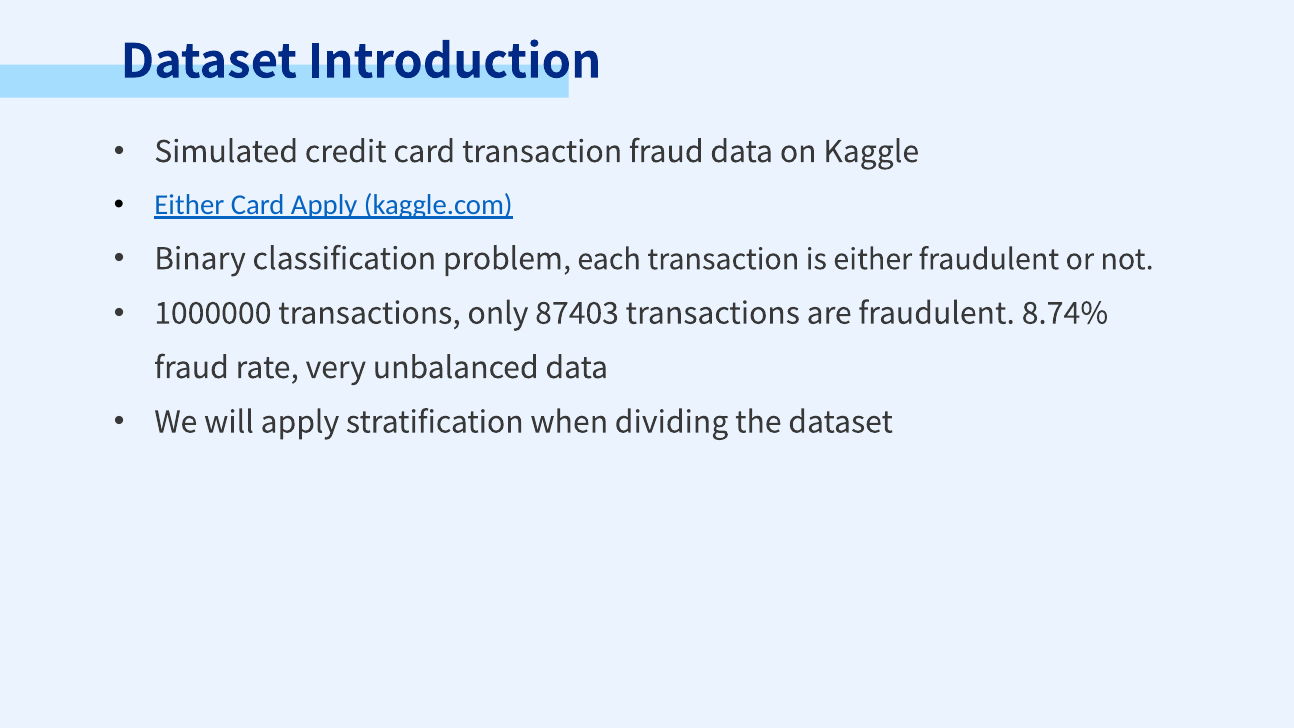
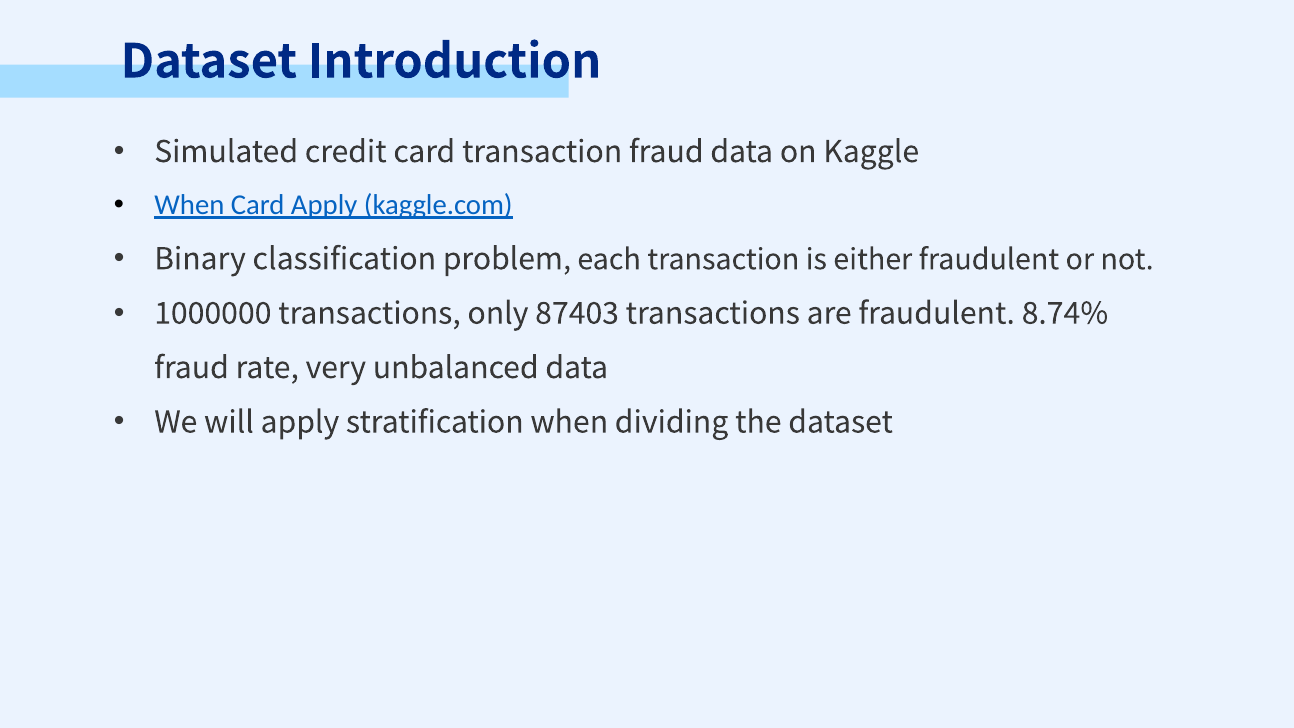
Either at (189, 205): Either -> When
